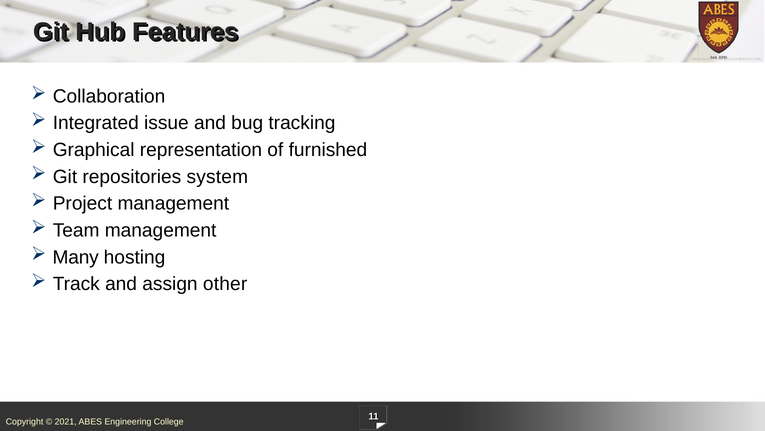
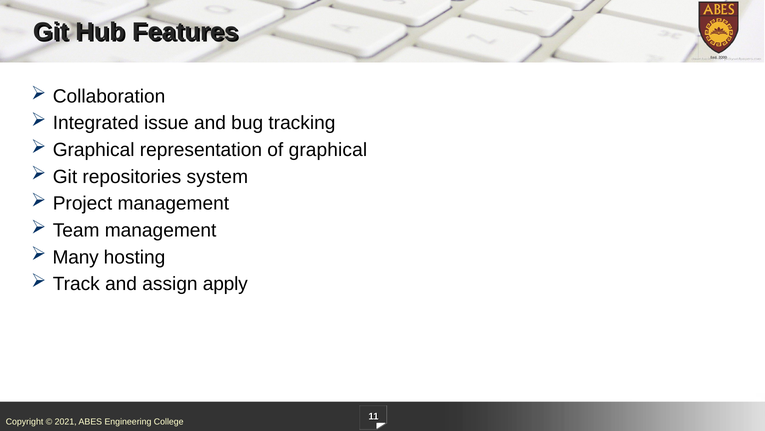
of furnished: furnished -> graphical
other: other -> apply
